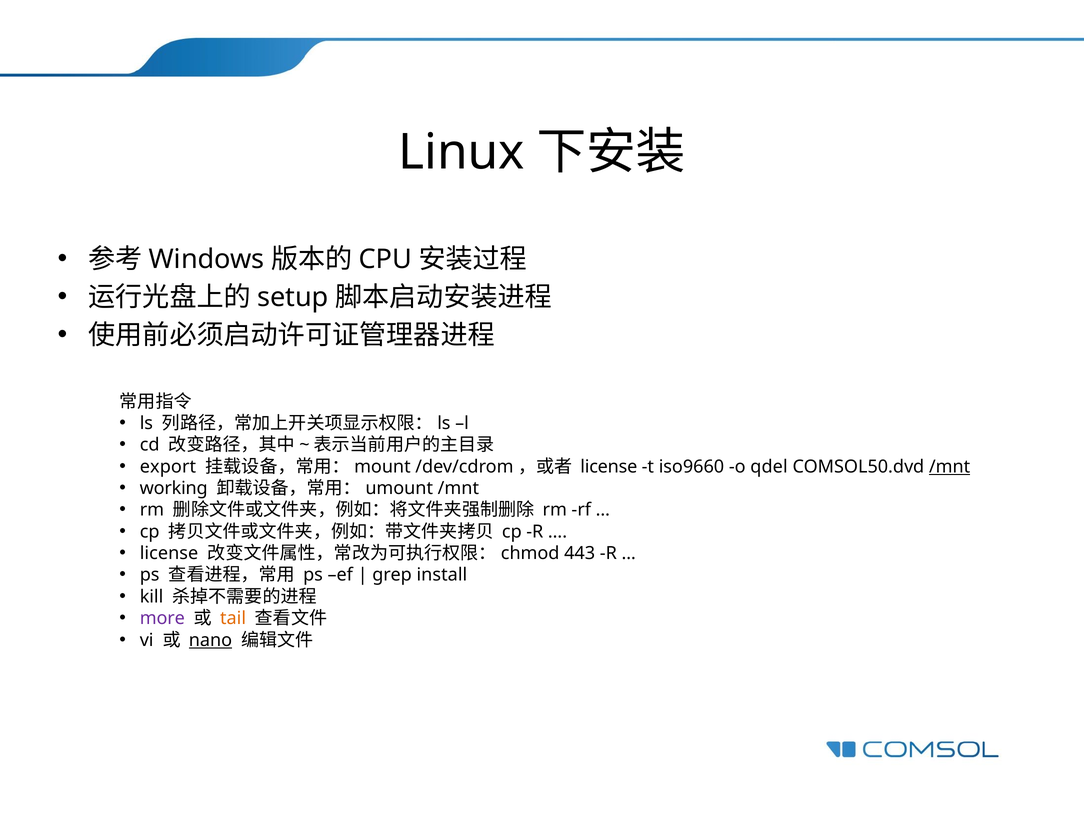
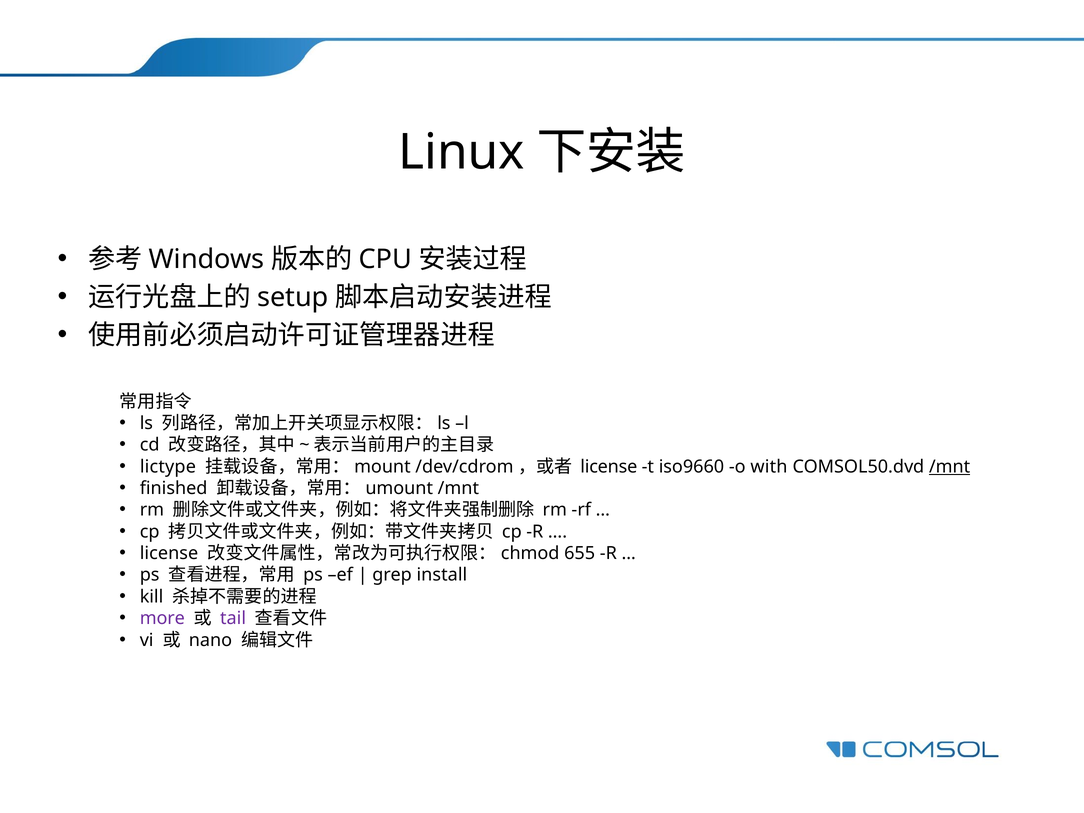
export: export -> lictype
qdel: qdel -> with
working: working -> finished
443: 443 -> 655
tail colour: orange -> purple
nano underline: present -> none
